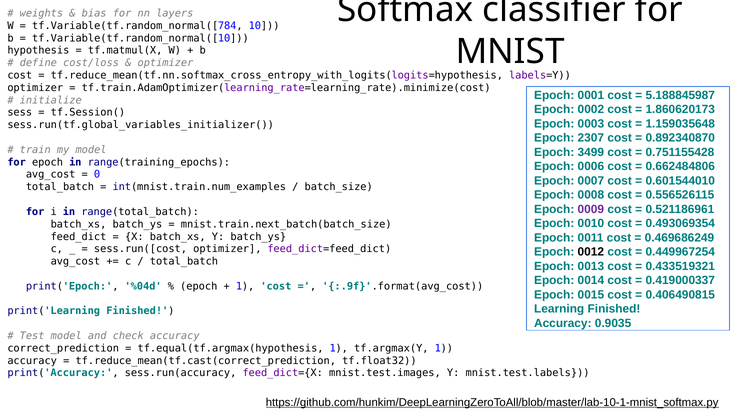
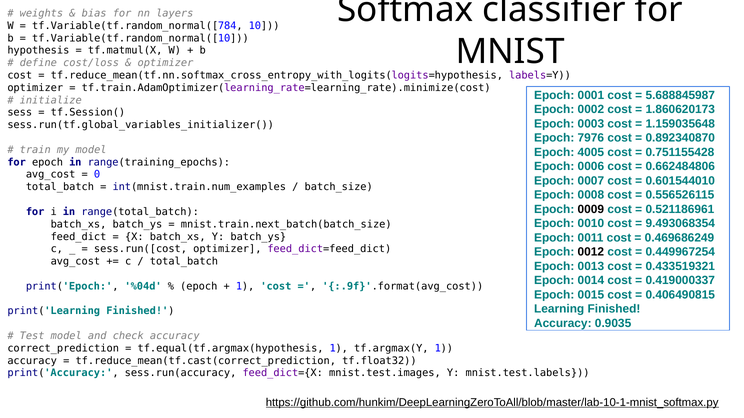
5.188845987: 5.188845987 -> 5.688845987
2307: 2307 -> 7976
3499: 3499 -> 4005
0009 colour: purple -> black
0.493069354: 0.493069354 -> 9.493068354
